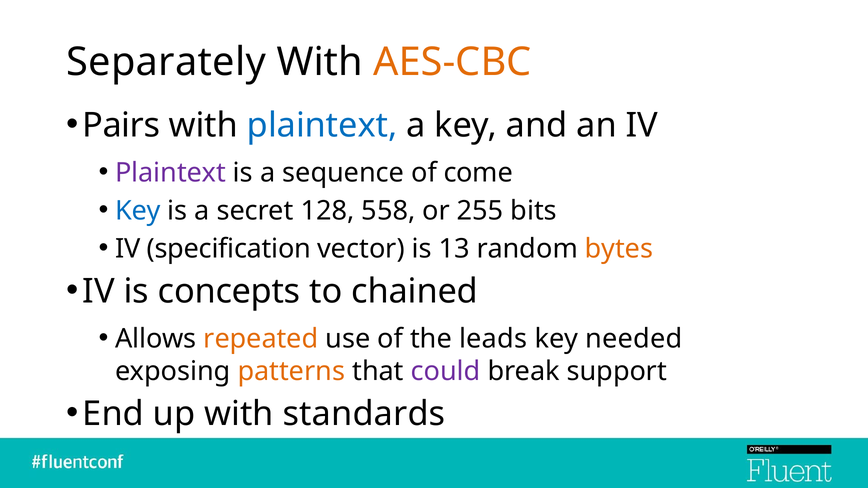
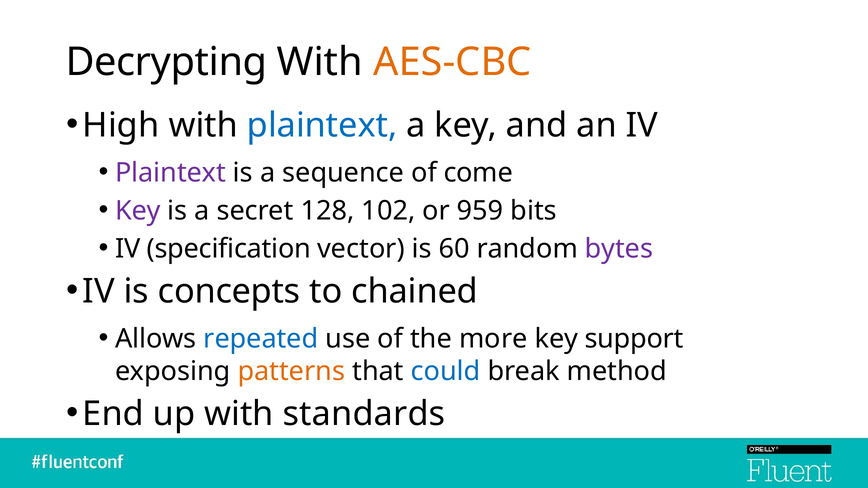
Separately: Separately -> Decrypting
Pairs: Pairs -> High
Key at (138, 211) colour: blue -> purple
558: 558 -> 102
255: 255 -> 959
13: 13 -> 60
bytes colour: orange -> purple
repeated colour: orange -> blue
leads: leads -> more
needed: needed -> support
could colour: purple -> blue
support: support -> method
